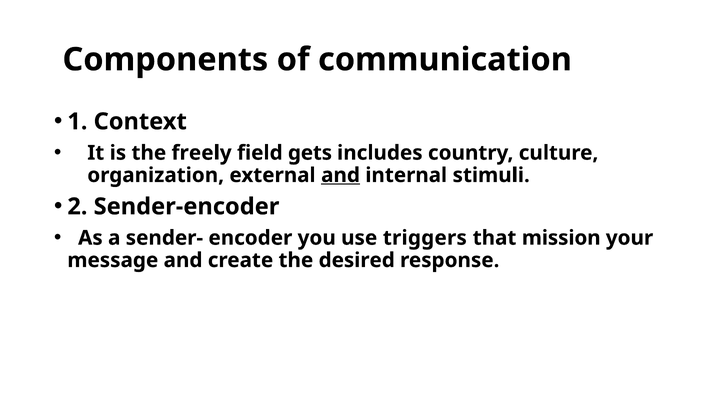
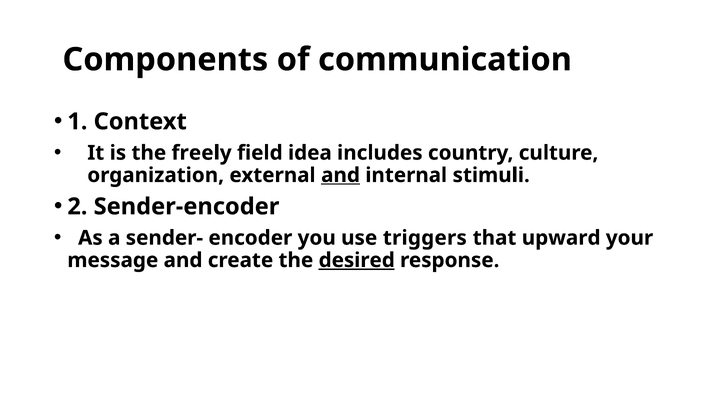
gets: gets -> idea
mission: mission -> upward
desired underline: none -> present
